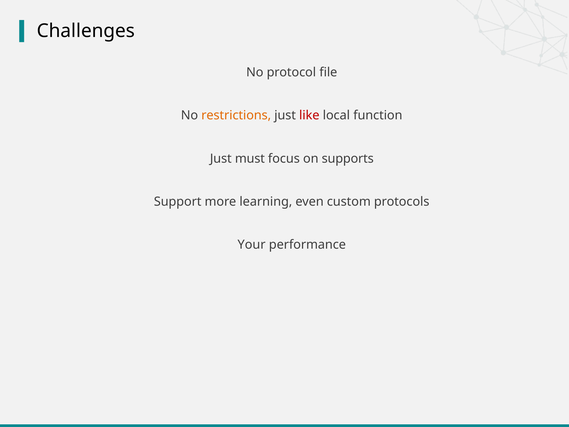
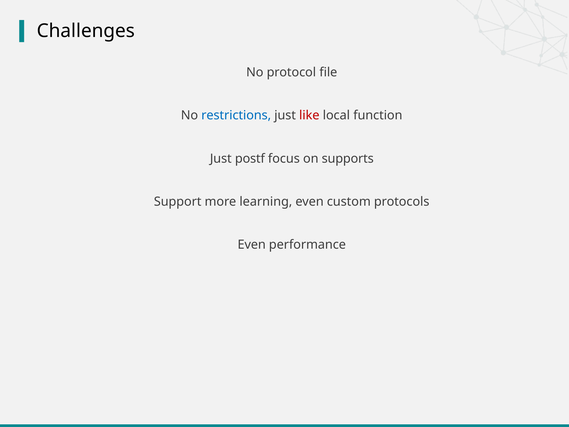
restrictions colour: orange -> blue
must: must -> postf
Your at (252, 245): Your -> Even
